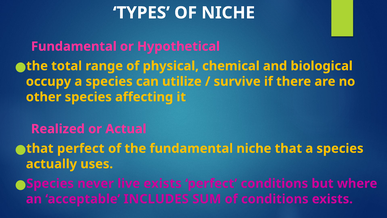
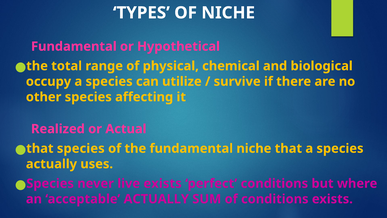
that perfect: perfect -> species
acceptable INCLUDES: INCLUDES -> ACTUALLY
